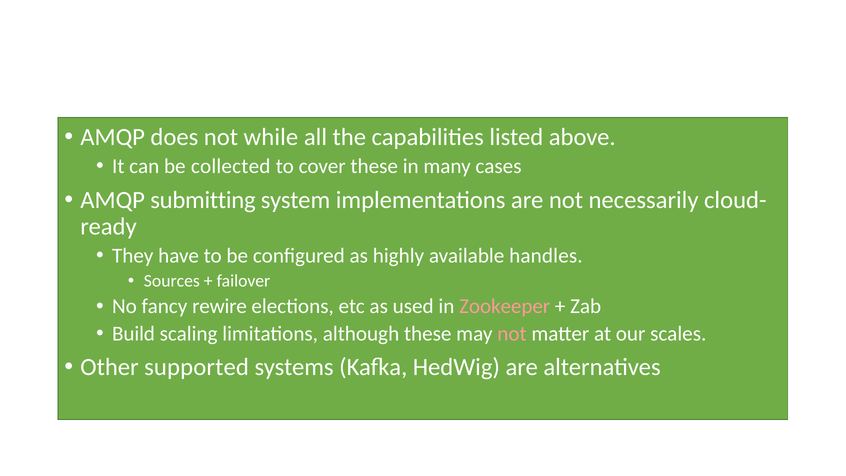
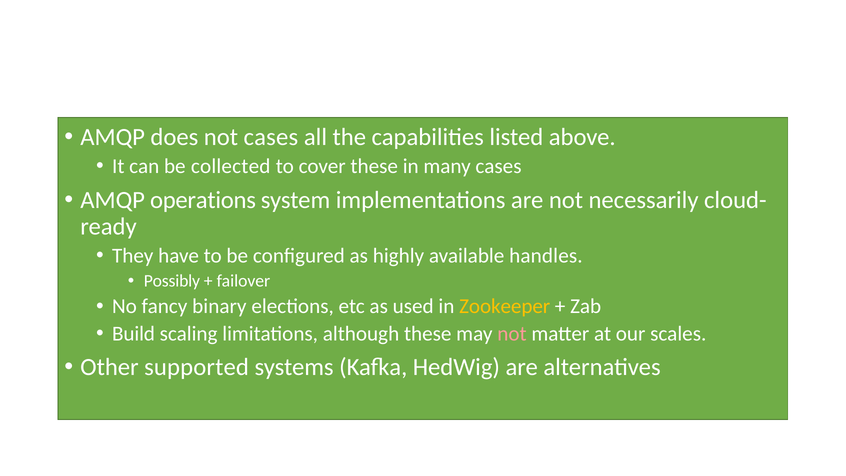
not while: while -> cases
submitting: submitting -> operations
Sources: Sources -> Possibly
rewire: rewire -> binary
Zookeeper colour: pink -> yellow
